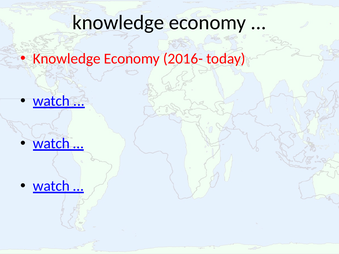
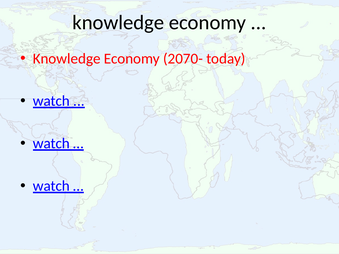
2016-: 2016- -> 2070-
